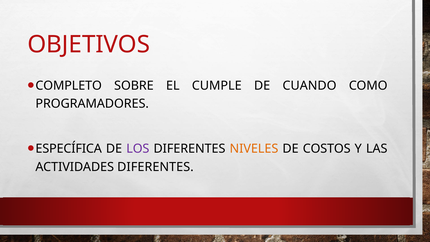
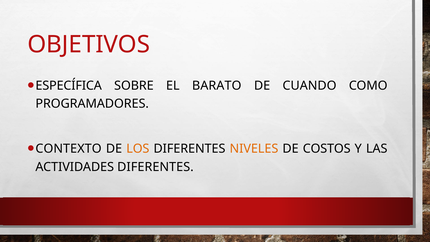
COMPLETO: COMPLETO -> ESPECÍFICA
CUMPLE: CUMPLE -> BARATO
ESPECÍFICA: ESPECÍFICA -> CONTEXTO
LOS colour: purple -> orange
